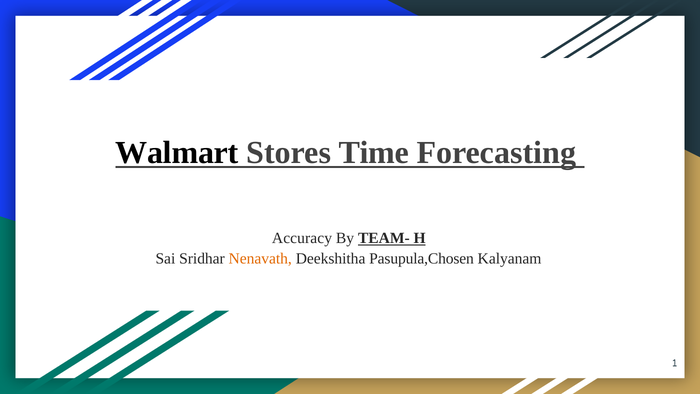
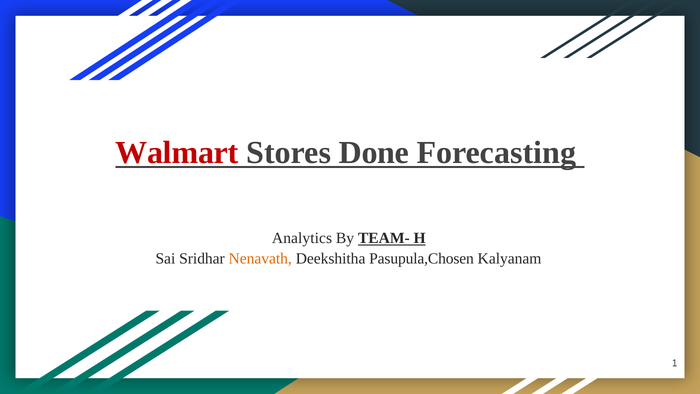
Walmart colour: black -> red
Time: Time -> Done
Accuracy: Accuracy -> Analytics
